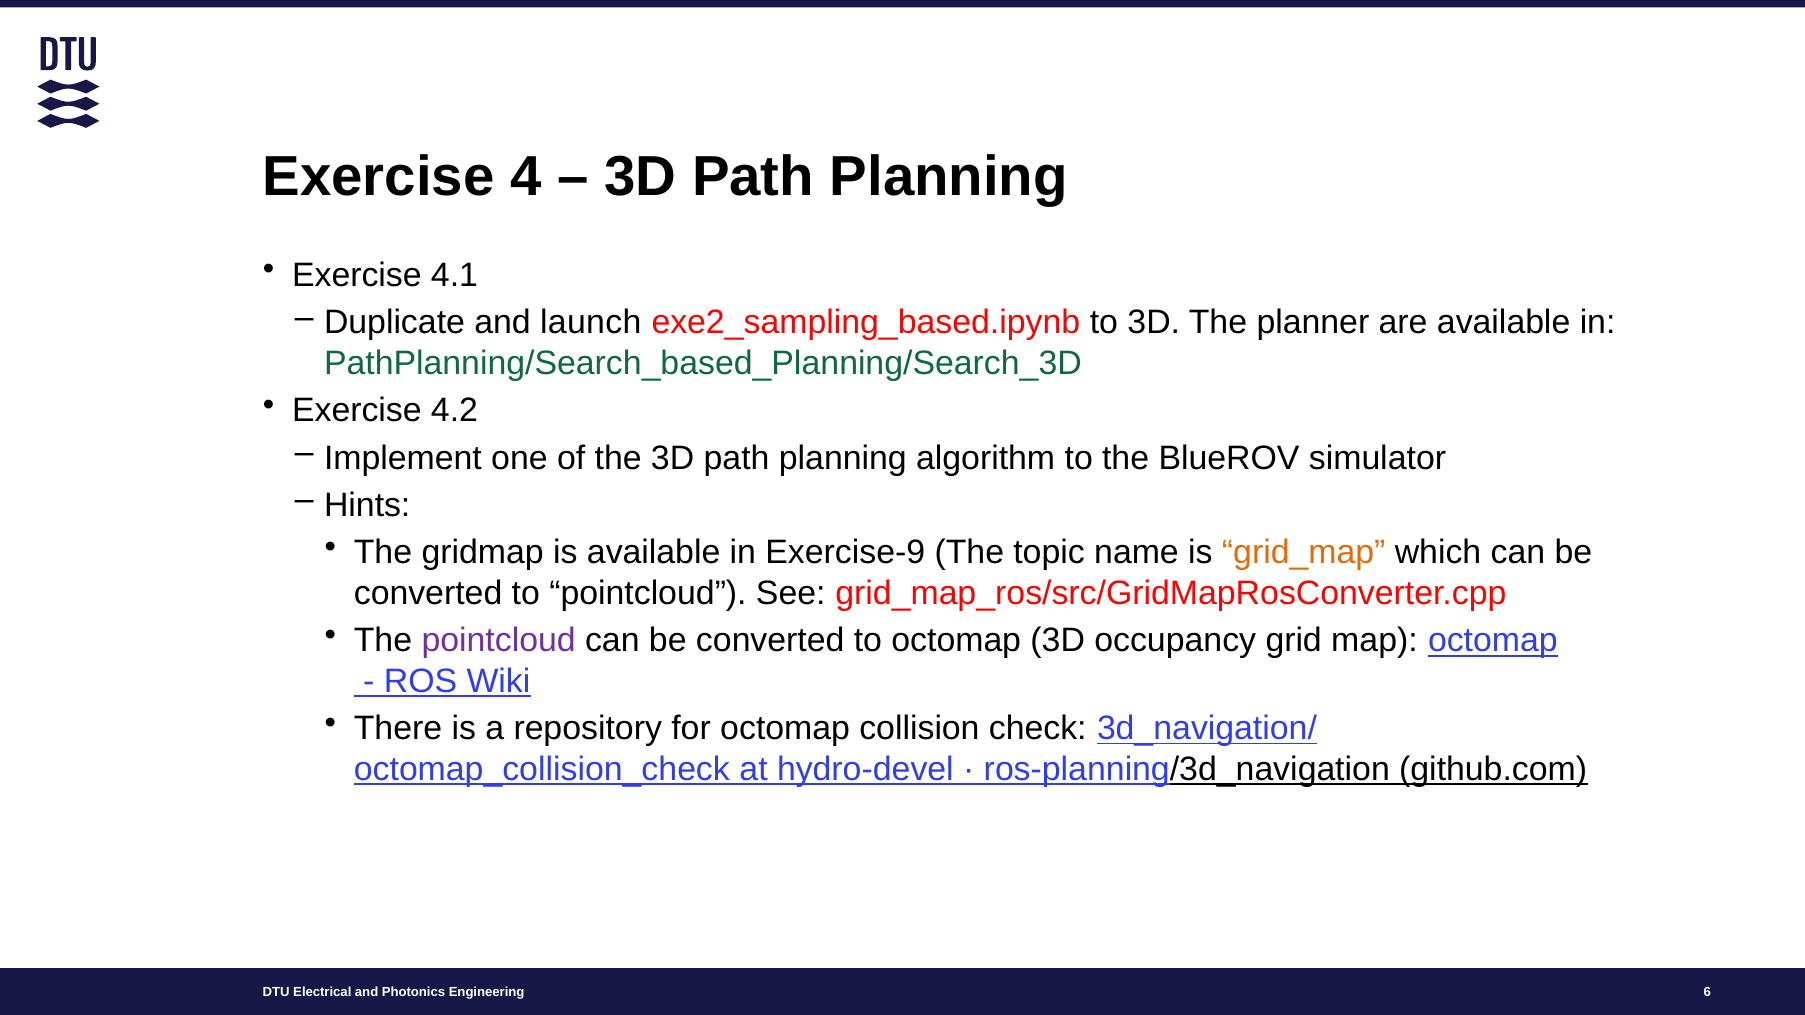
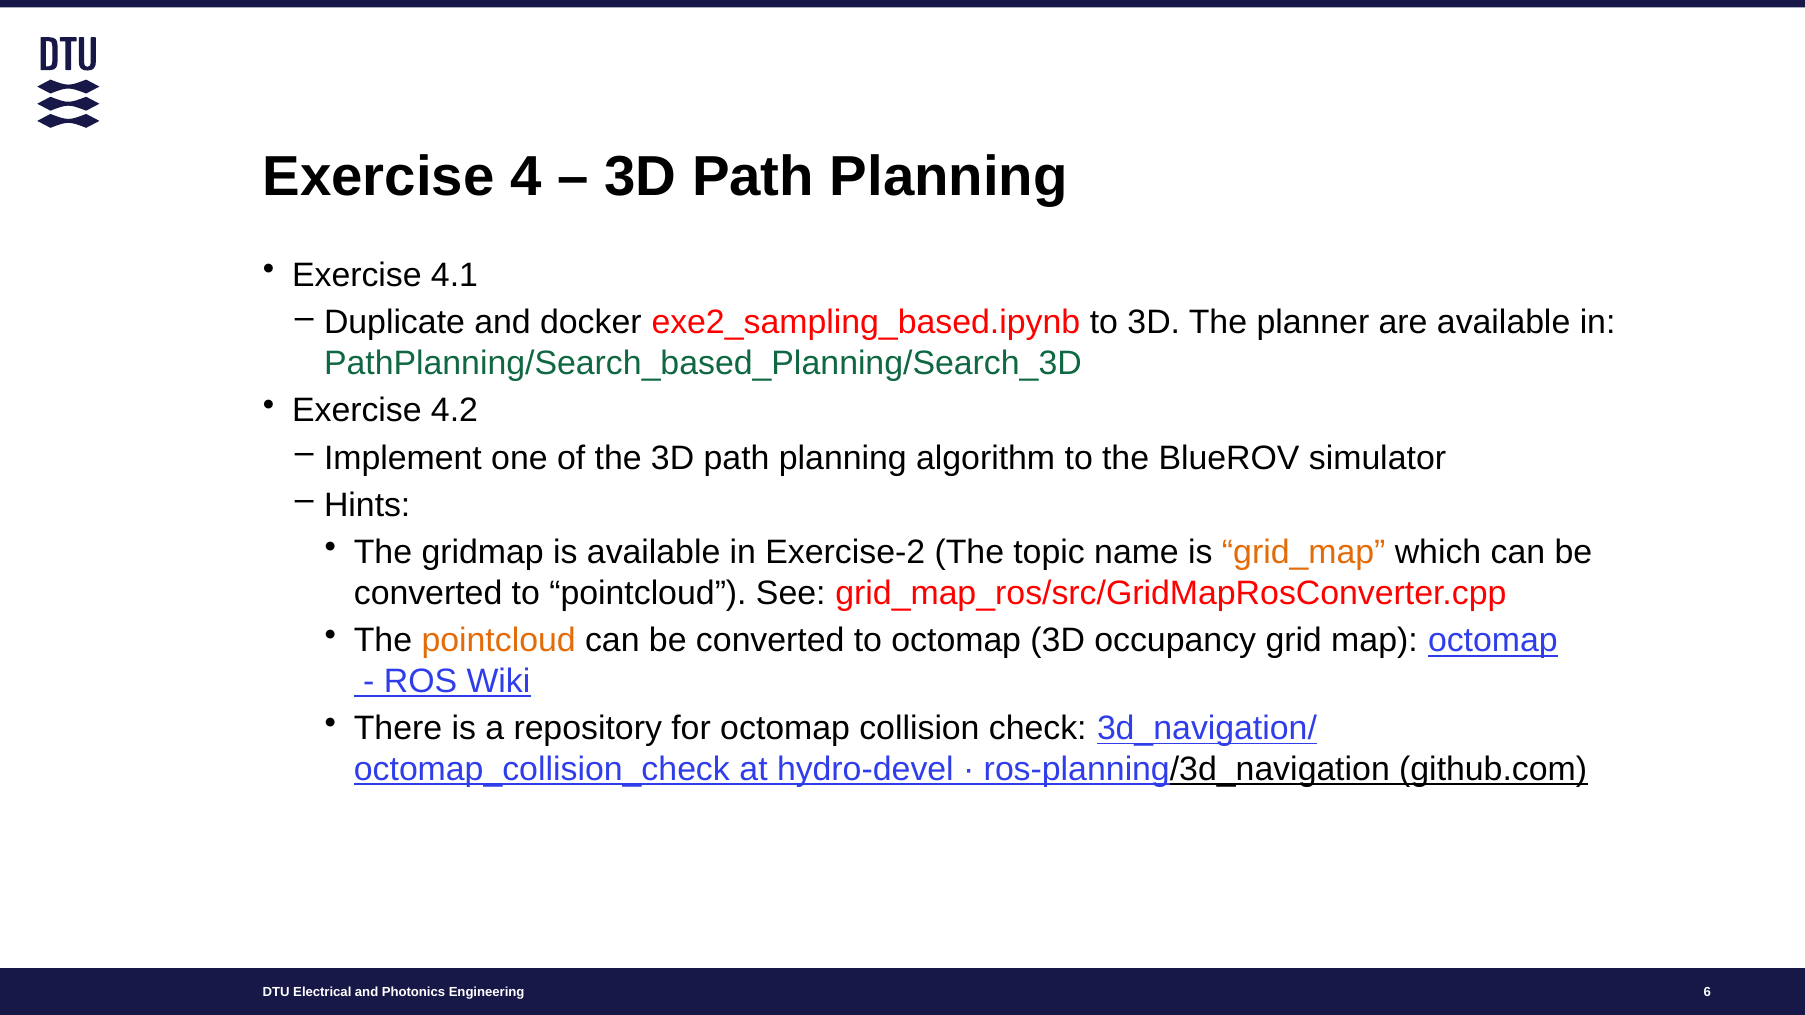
launch: launch -> docker
Exercise-9: Exercise-9 -> Exercise-2
pointcloud at (499, 641) colour: purple -> orange
